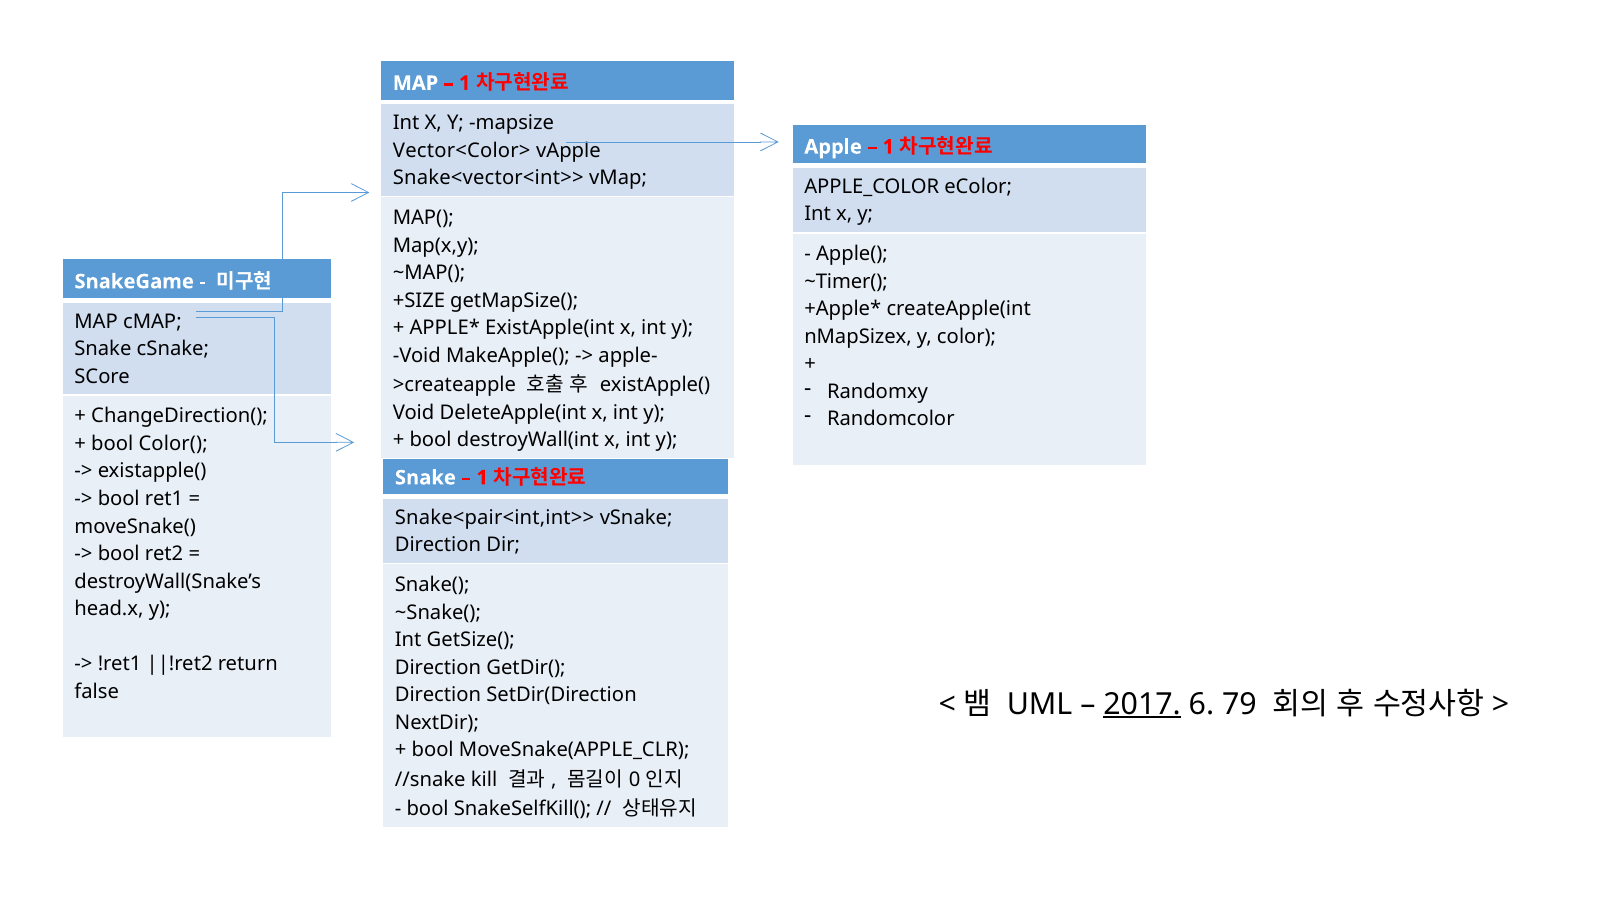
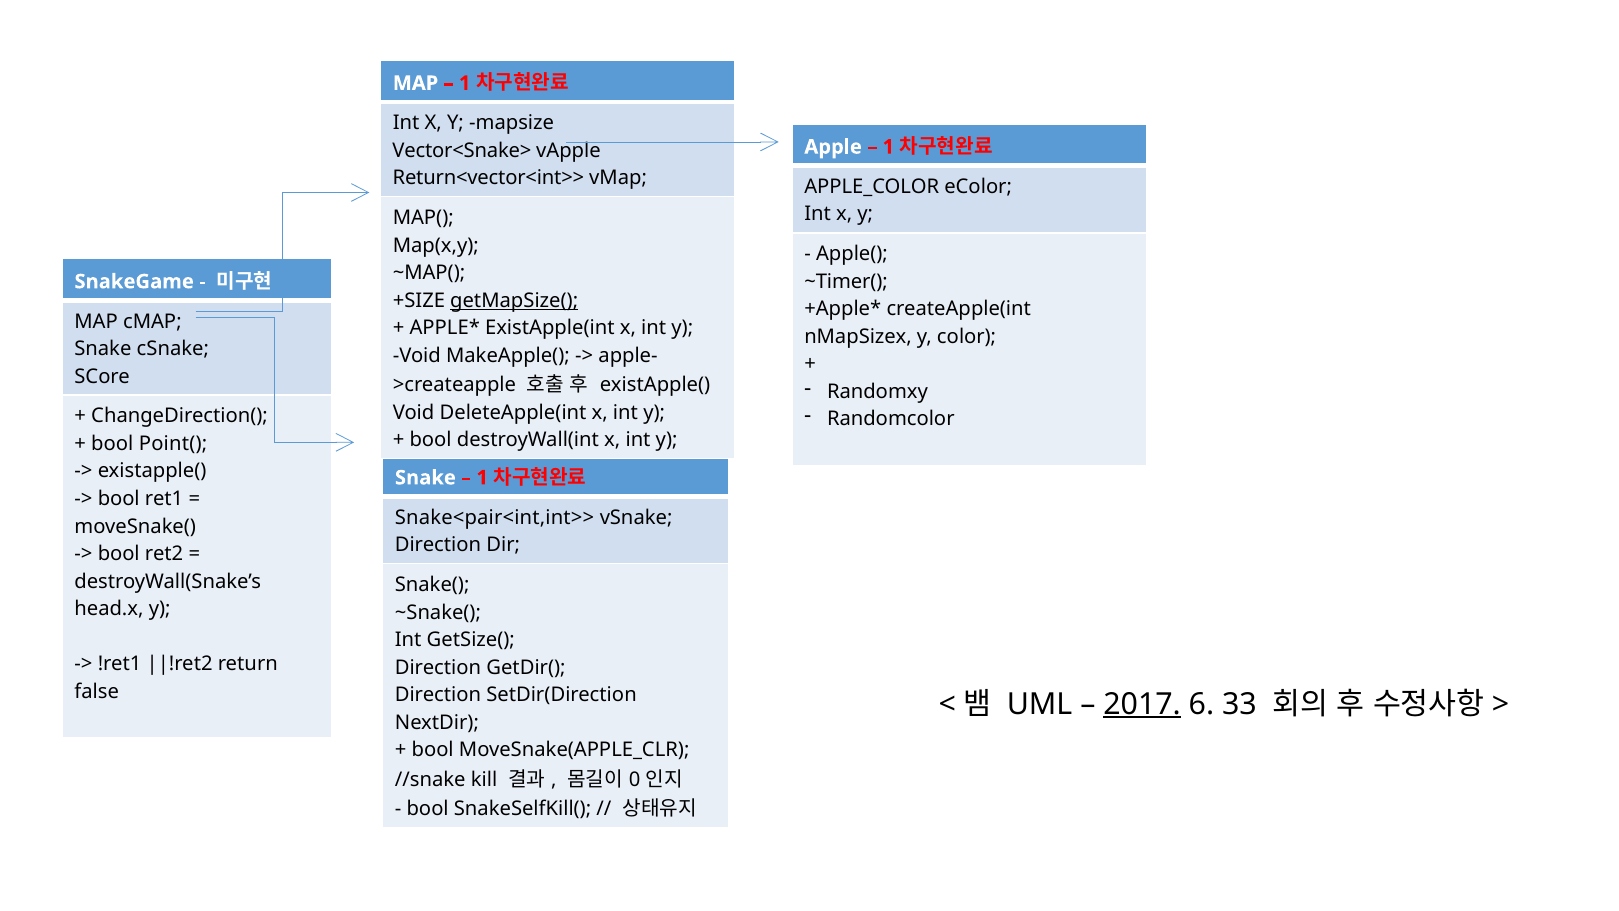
Vector<Color>: Vector<Color> -> Vector<Snake>
Snake<vector<int>>: Snake<vector<int>> -> Return<vector<int>>
getMapSize( underline: none -> present
Color(: Color( -> Point(
79: 79 -> 33
